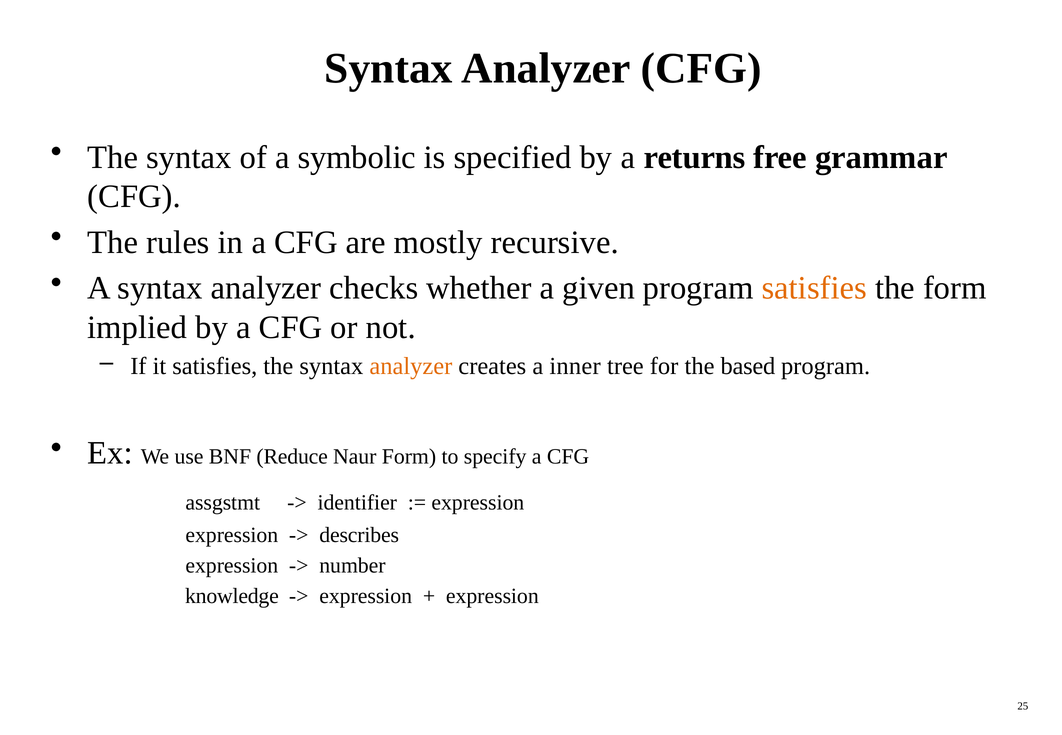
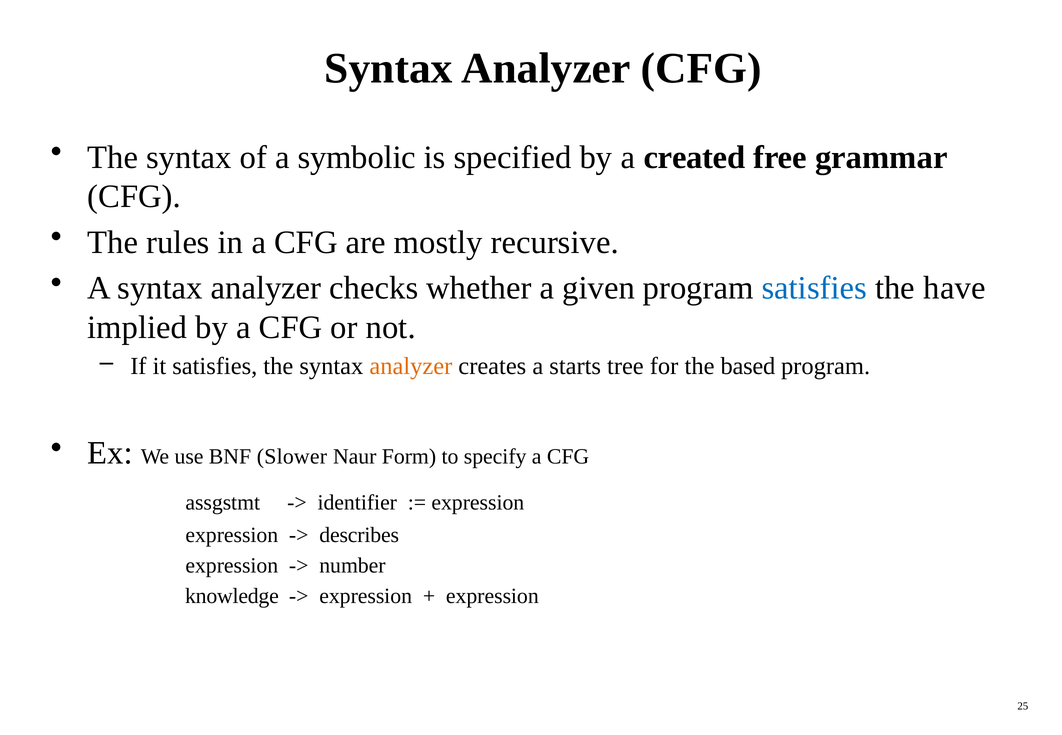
returns: returns -> created
satisfies at (814, 288) colour: orange -> blue
the form: form -> have
inner: inner -> starts
Reduce: Reduce -> Slower
